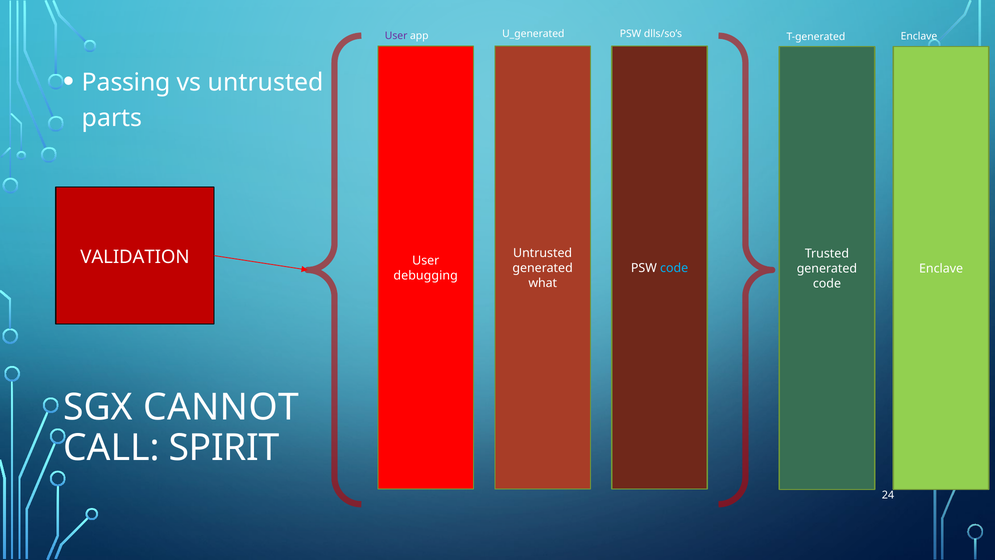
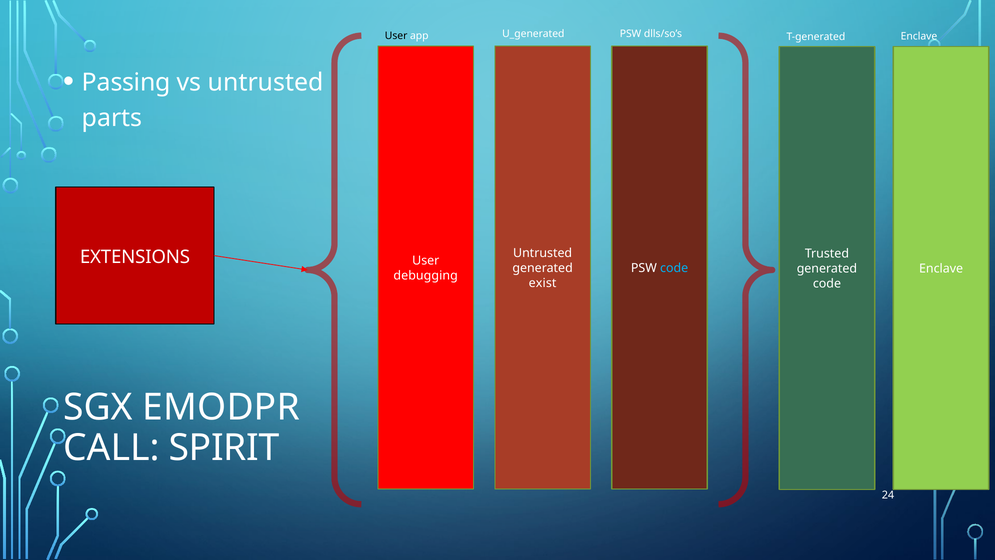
User at (396, 36) colour: purple -> black
VALIDATION: VALIDATION -> EXTENSIONS
what: what -> exist
CANNOT: CANNOT -> EMODPR
